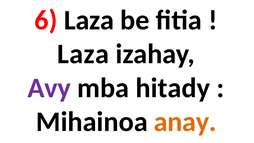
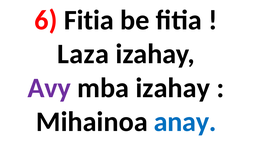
6 Laza: Laza -> Fitia
mba hitady: hitady -> izahay
anay colour: orange -> blue
